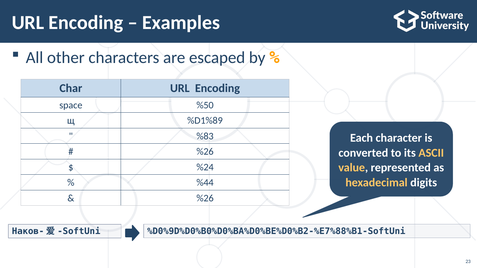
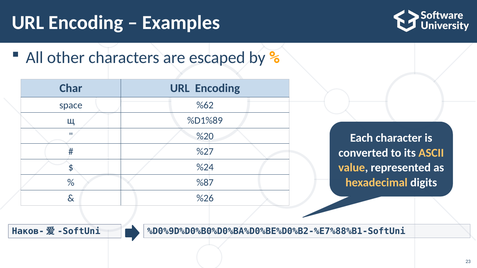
%50: %50 -> %62
%83: %83 -> %20
%26 at (205, 152): %26 -> %27
%44: %44 -> %87
